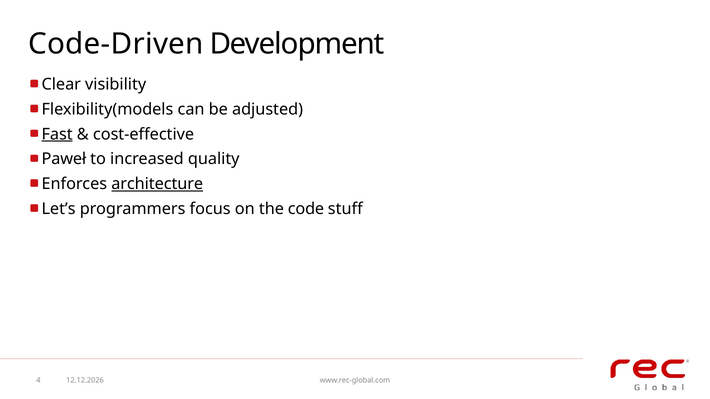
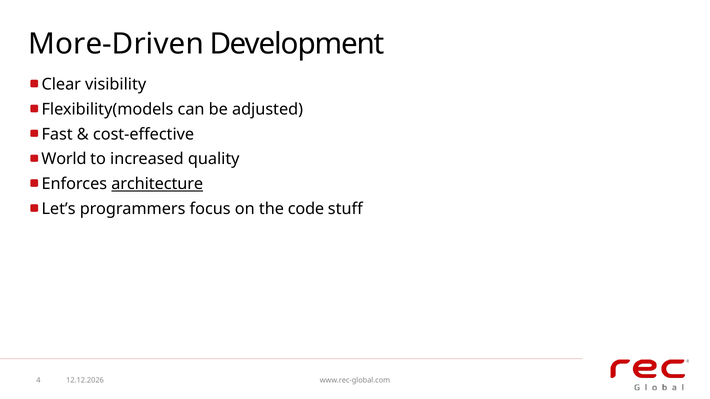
Code-Driven: Code-Driven -> More-Driven
Fast underline: present -> none
Paweł: Paweł -> World
